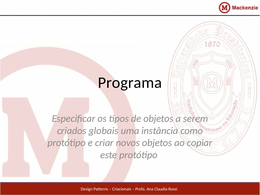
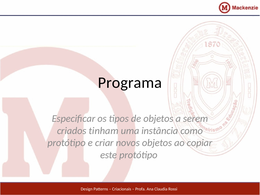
globais: globais -> tinham
